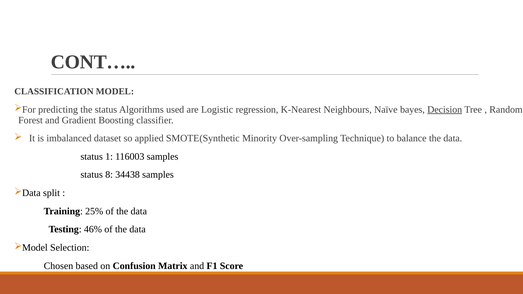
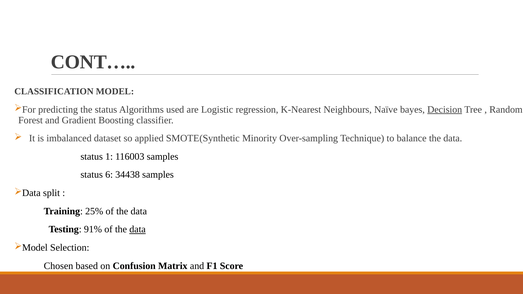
8: 8 -> 6
46%: 46% -> 91%
data at (138, 230) underline: none -> present
